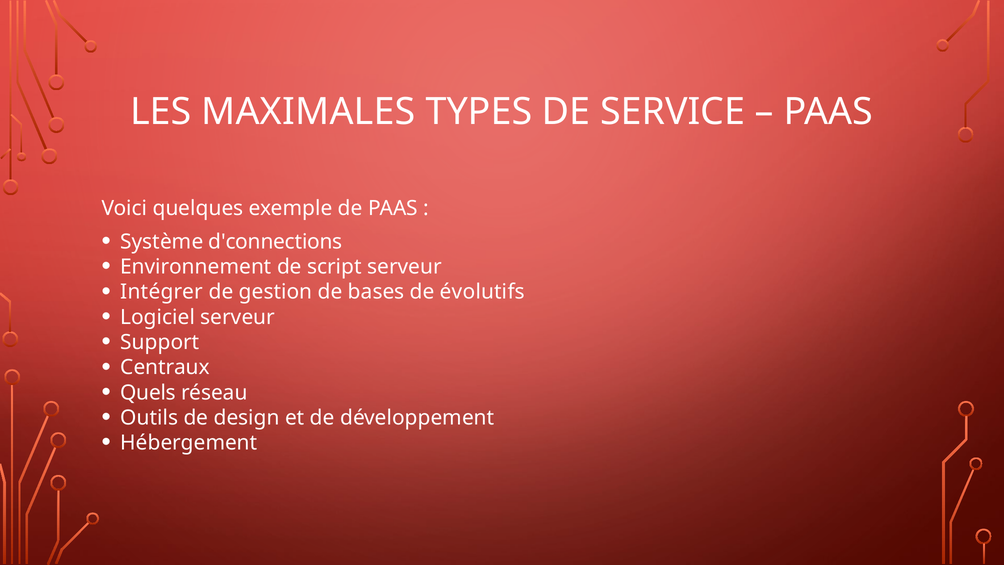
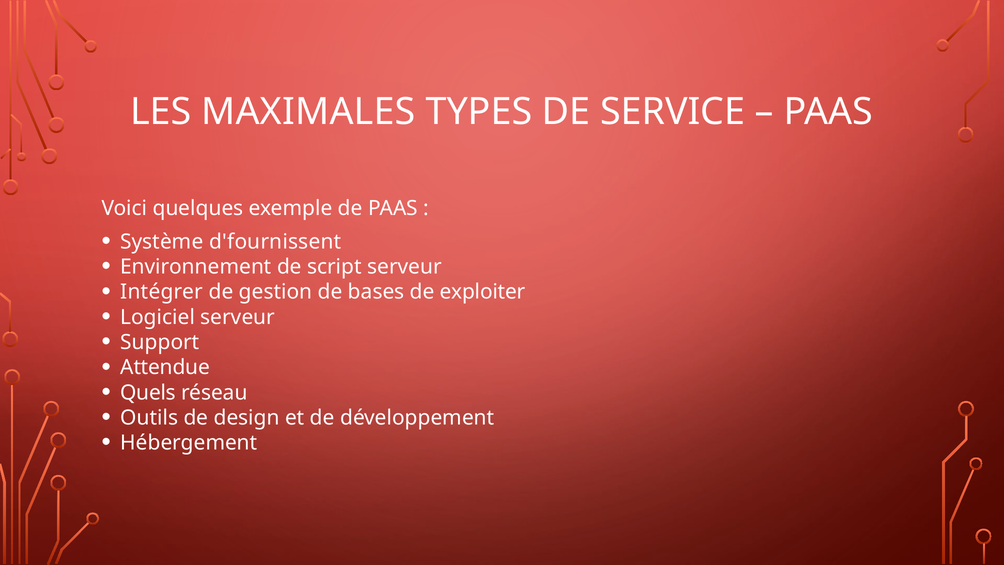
d'connections: d'connections -> d'fournissent
évolutifs: évolutifs -> exploiter
Centraux: Centraux -> Attendue
